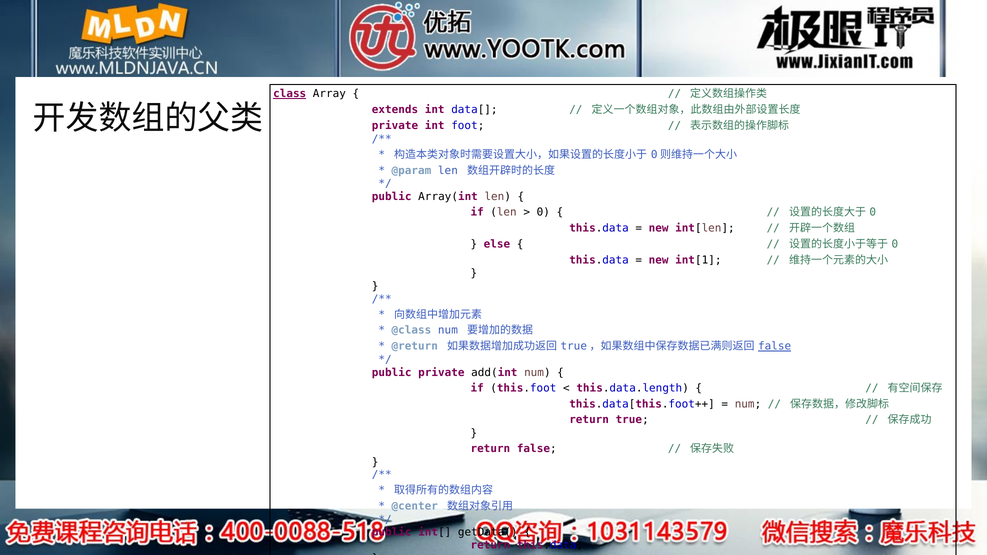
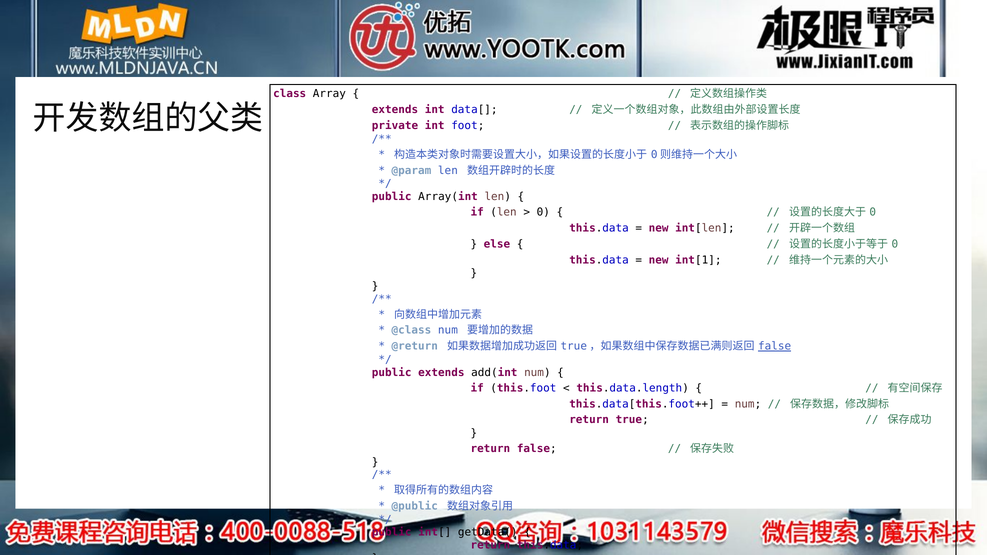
class underline: present -> none
public private: private -> extends
@center: @center -> @public
